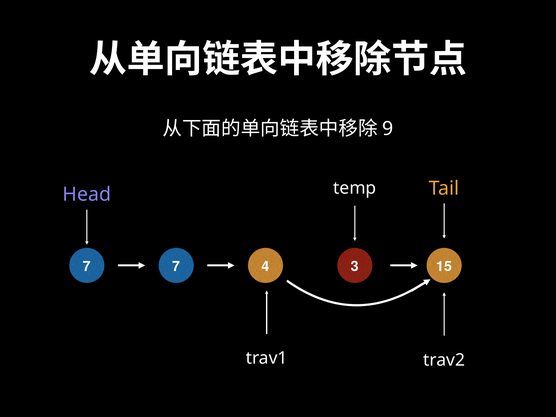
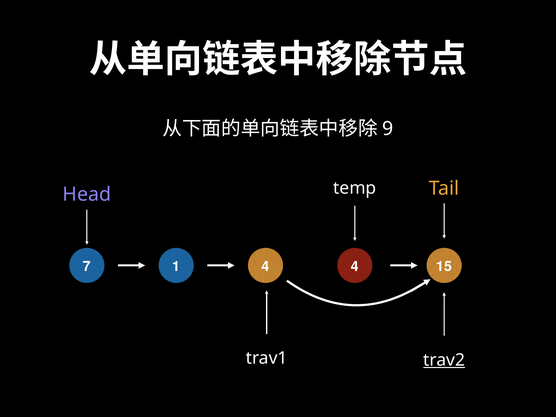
7 7: 7 -> 1
4 3: 3 -> 4
trav2 underline: none -> present
